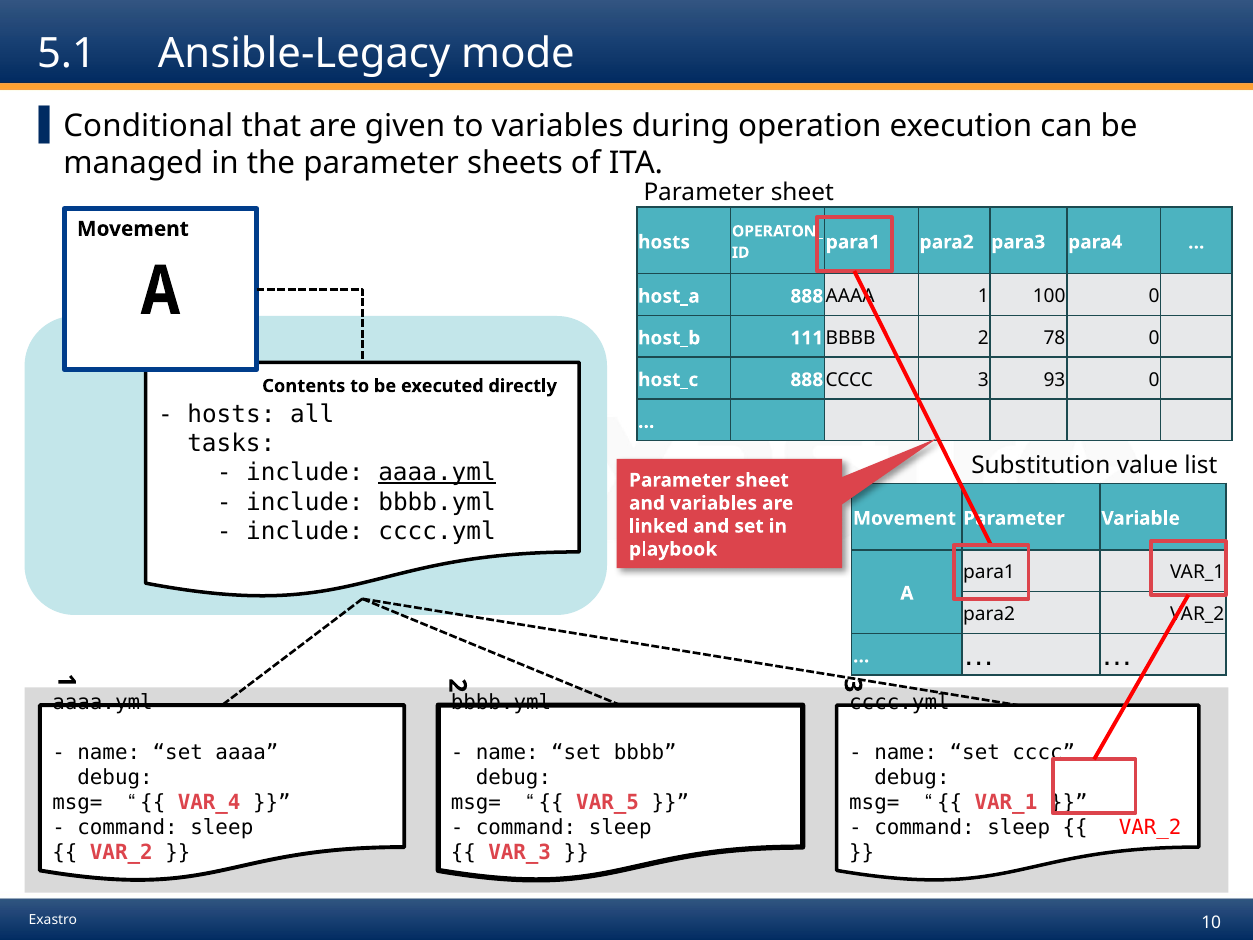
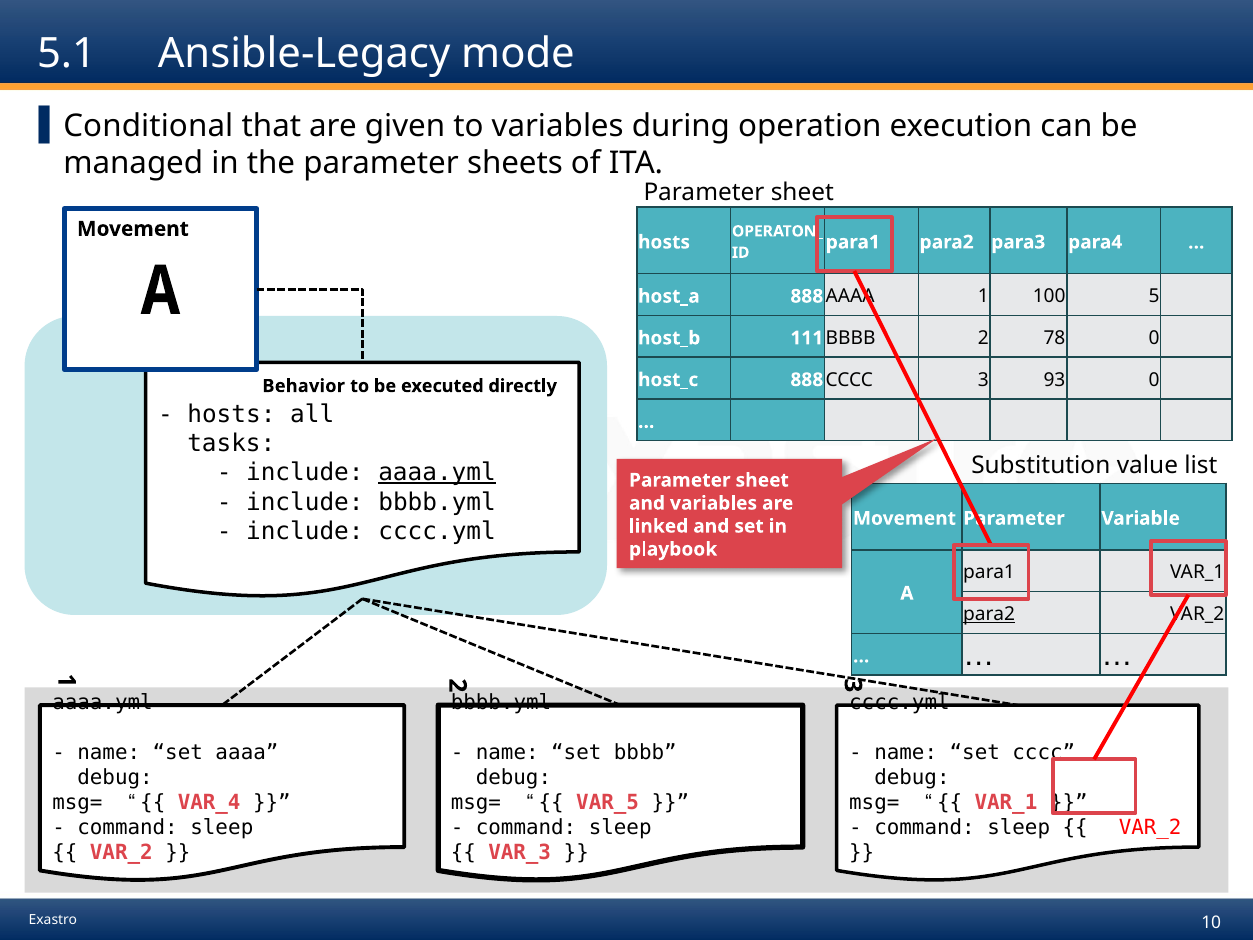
100 0: 0 -> 5
Contents: Contents -> Behavior
para2 at (989, 614) underline: none -> present
